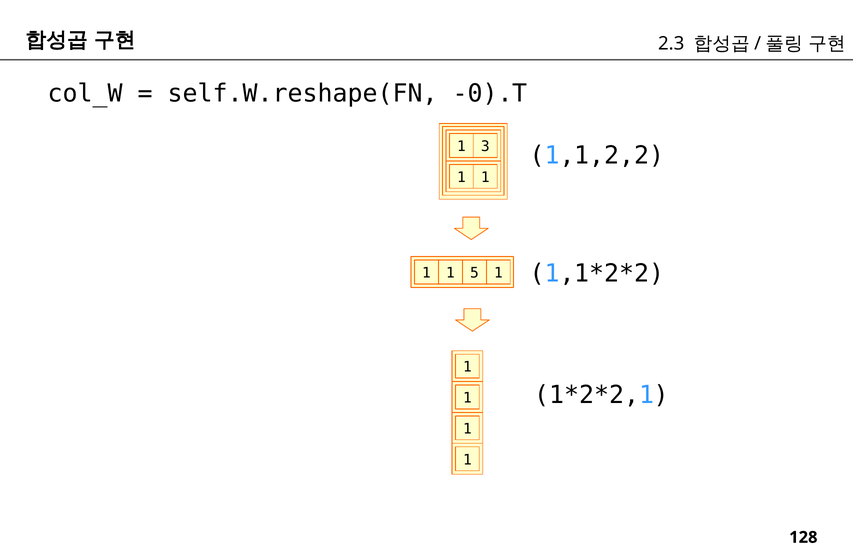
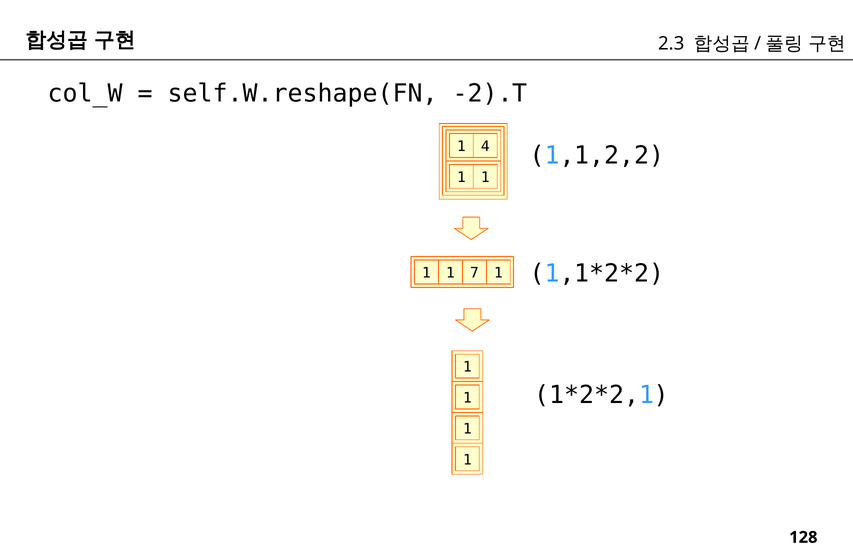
-0).T: -0).T -> -2).T
3: 3 -> 4
5: 5 -> 7
